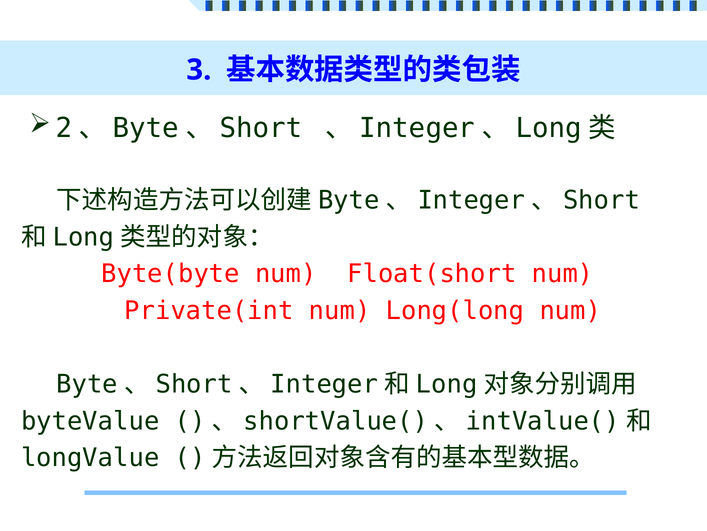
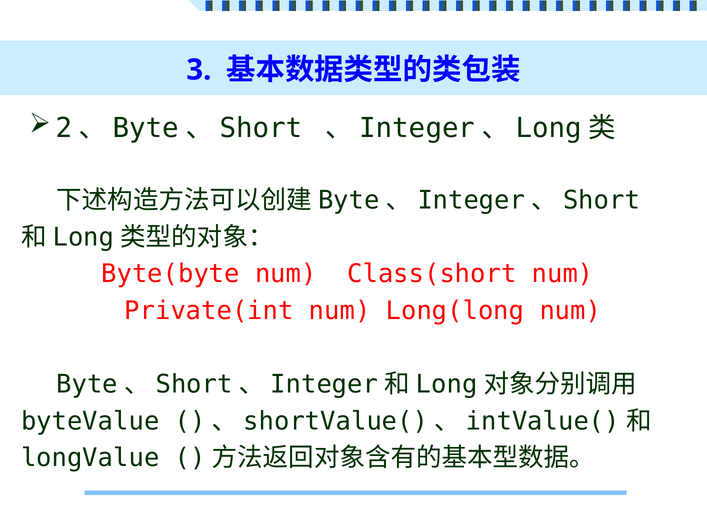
Float(short: Float(short -> Class(short
